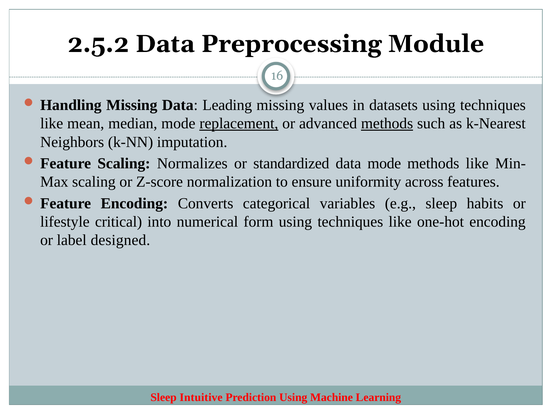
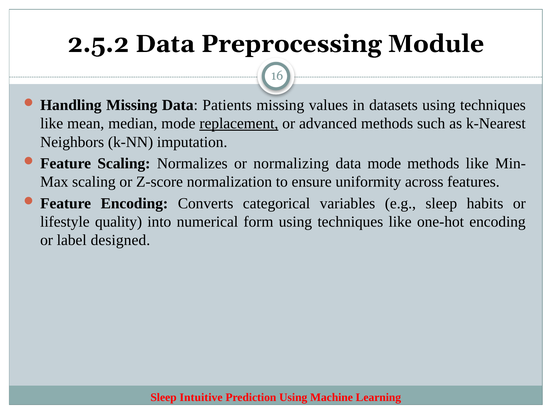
Leading: Leading -> Patients
methods at (387, 124) underline: present -> none
standardized: standardized -> normalizing
critical: critical -> quality
